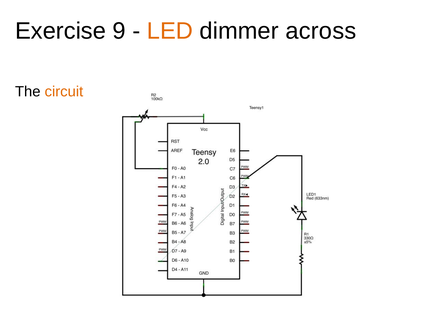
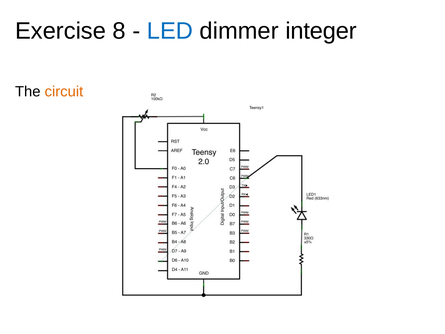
9: 9 -> 8
LED colour: orange -> blue
across: across -> integer
